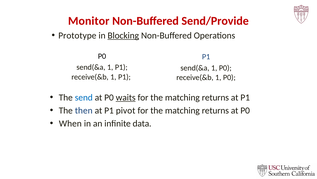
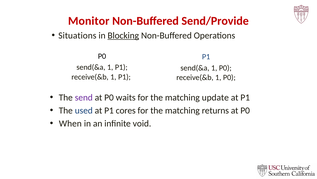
Prototype: Prototype -> Situations
send colour: blue -> purple
waits underline: present -> none
returns at (215, 97): returns -> update
then: then -> used
pivot: pivot -> cores
data: data -> void
